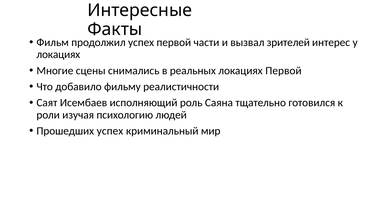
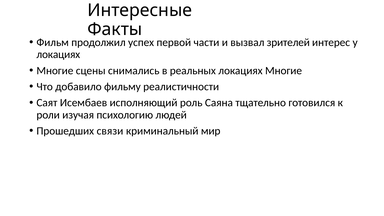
локациях Первой: Первой -> Многие
Прошедших успех: успех -> связи
